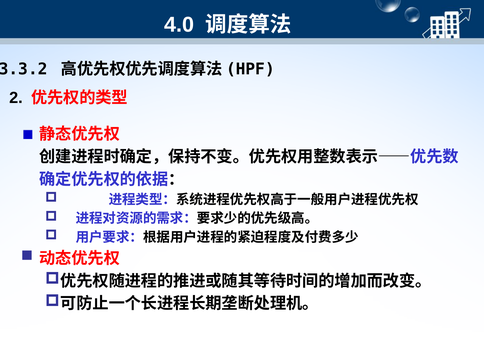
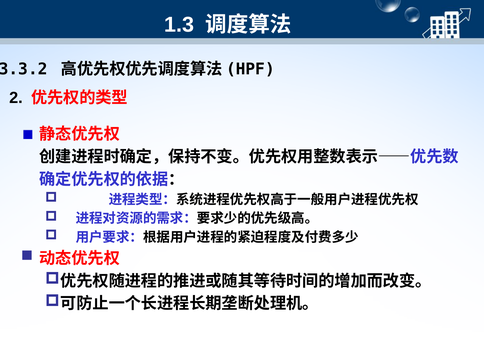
4.0: 4.0 -> 1.3
